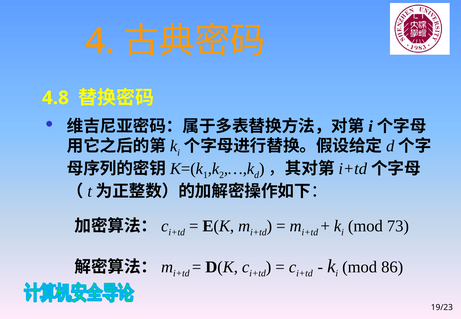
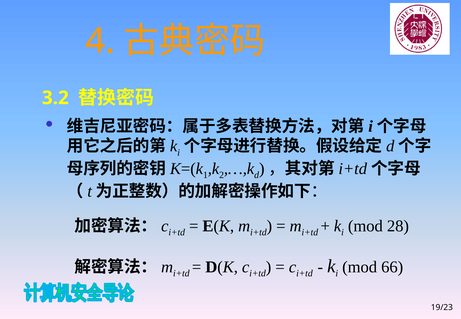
4.8: 4.8 -> 3.2
73: 73 -> 28
86: 86 -> 66
